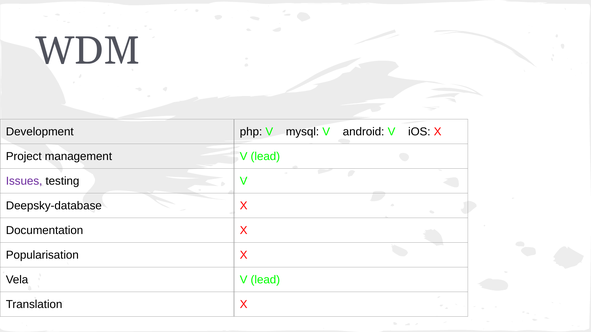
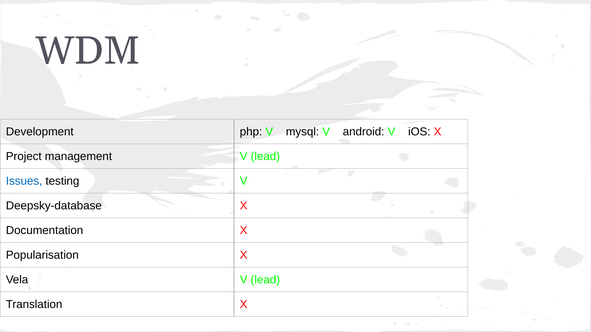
Issues colour: purple -> blue
